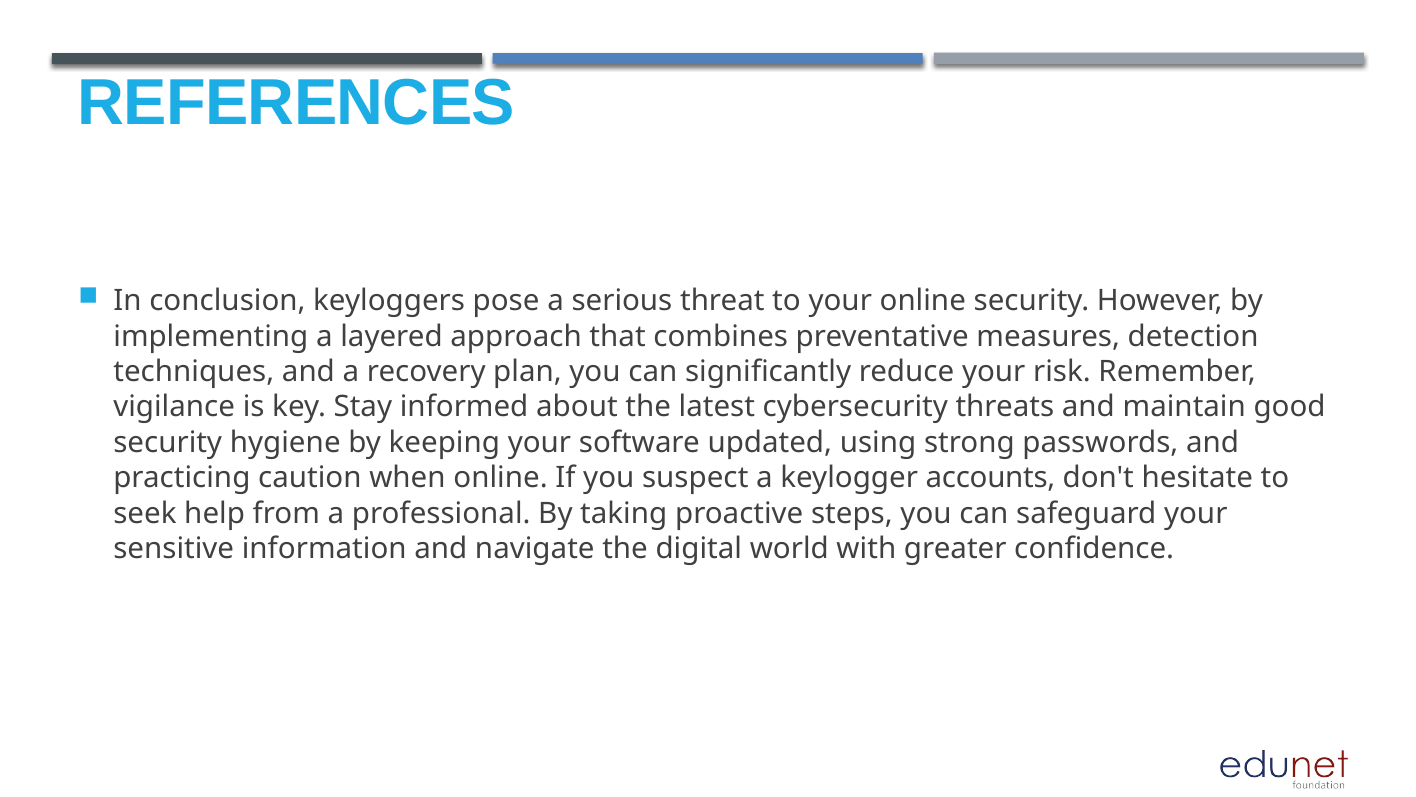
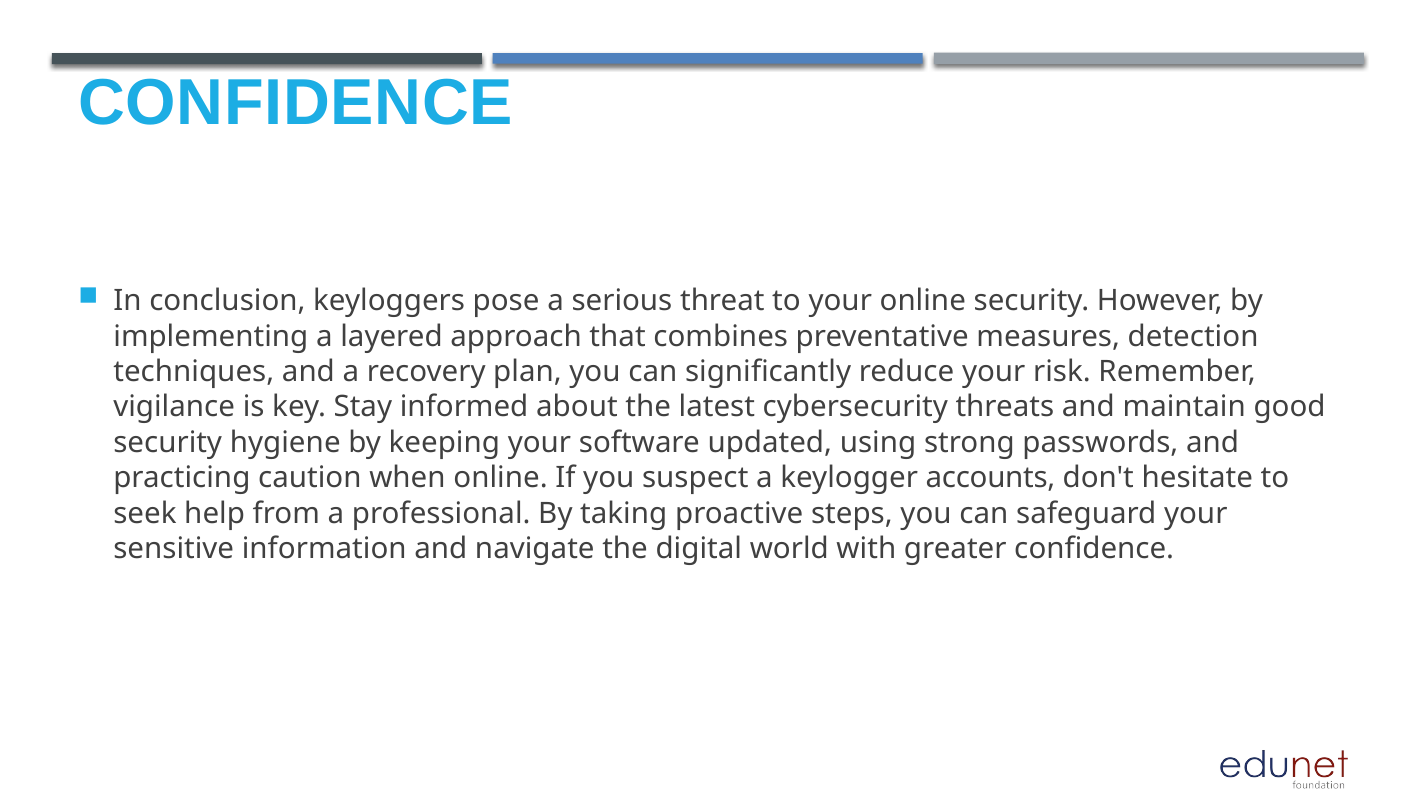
REFERENCES at (296, 103): REFERENCES -> CONFIDENCE
